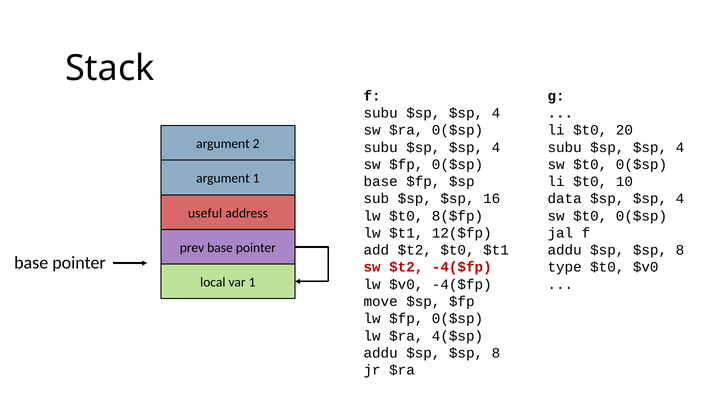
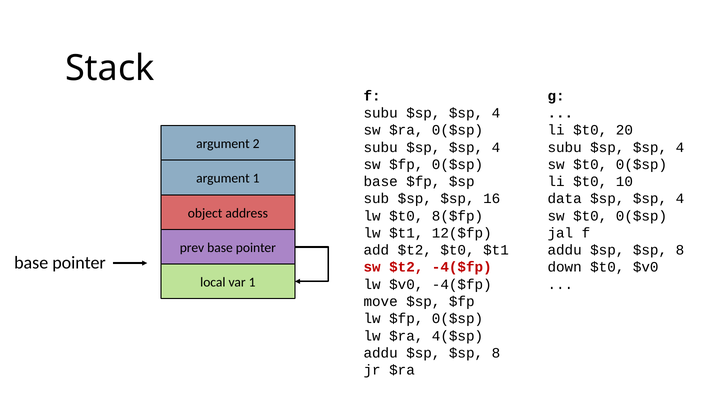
useful: useful -> object
type: type -> down
